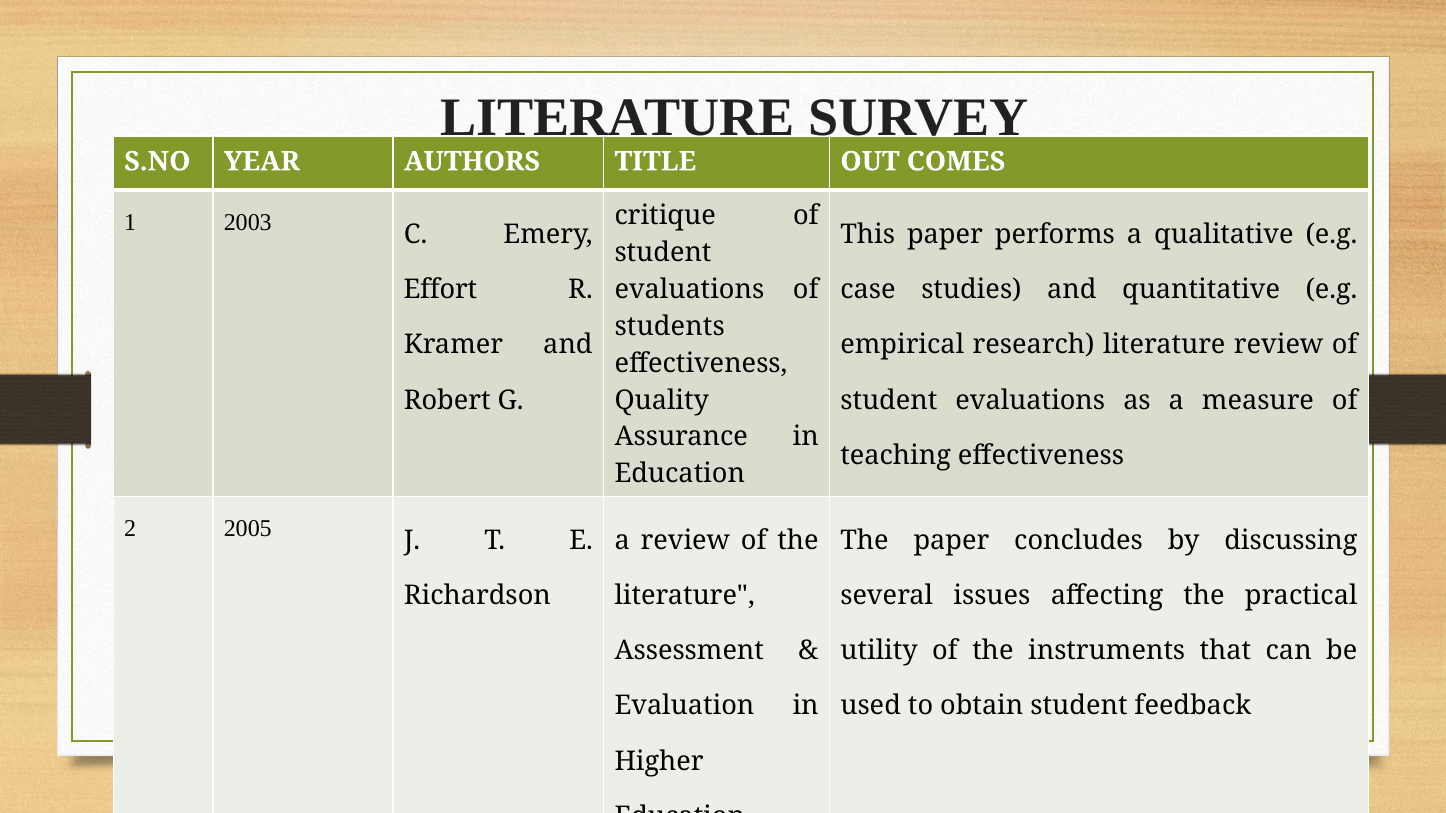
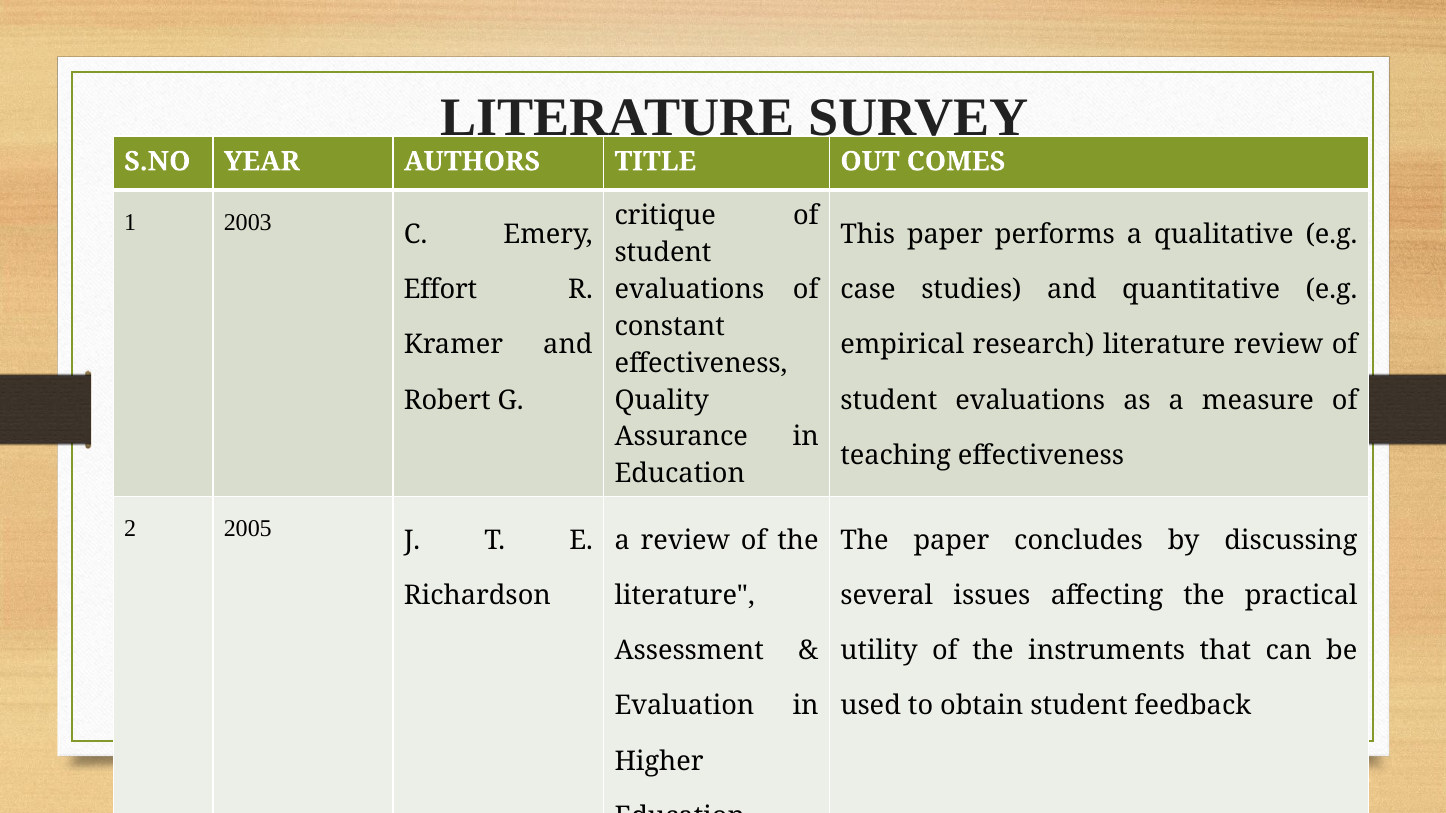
students: students -> constant
